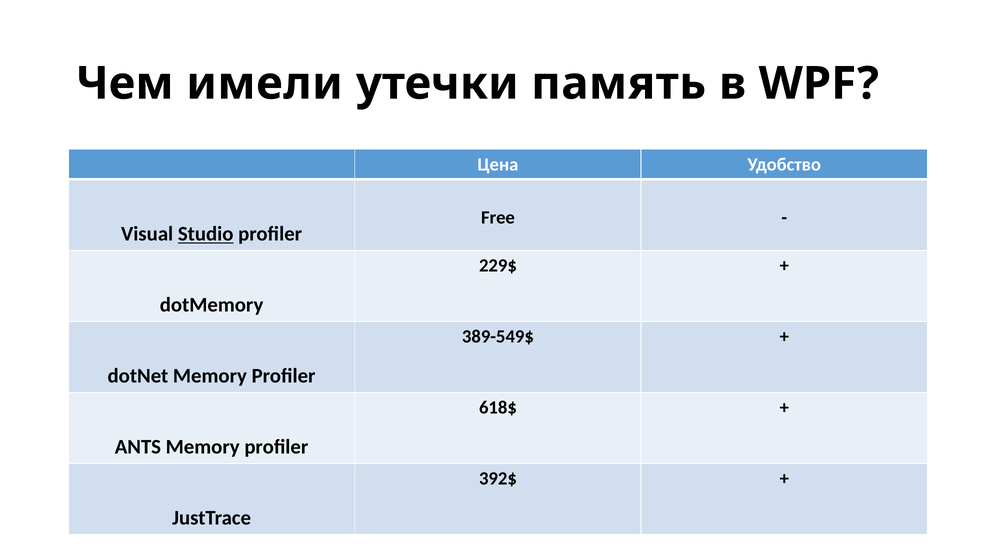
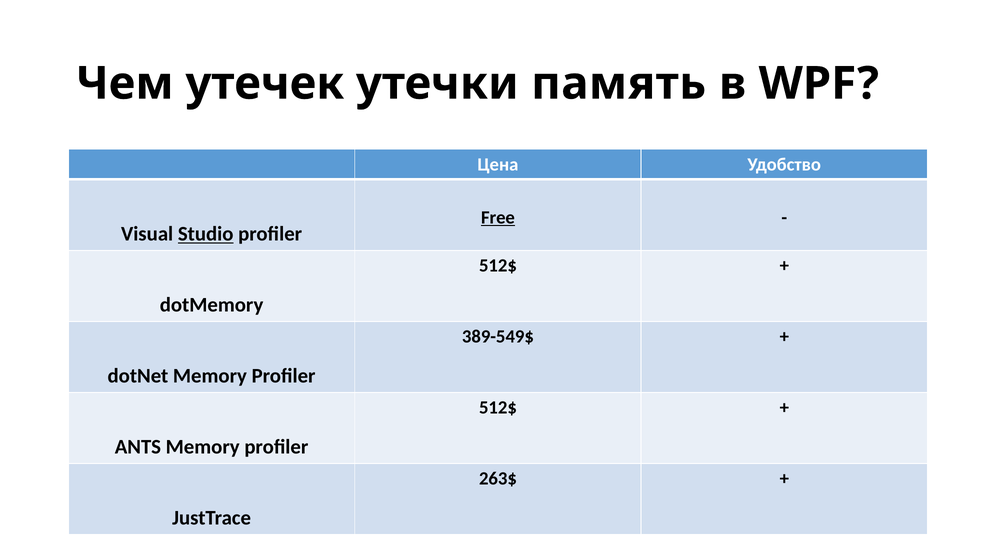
имели: имели -> утечек
Free underline: none -> present
229$ at (498, 266): 229$ -> 512$
618$ at (498, 408): 618$ -> 512$
392$: 392$ -> 263$
